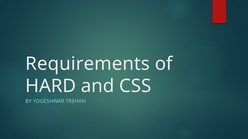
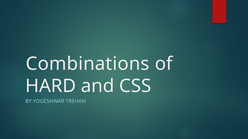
Requirements: Requirements -> Combinations
